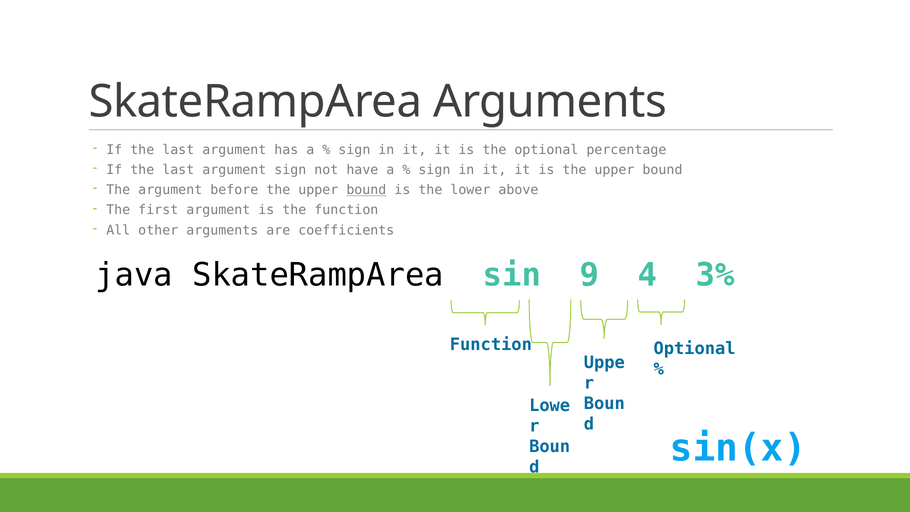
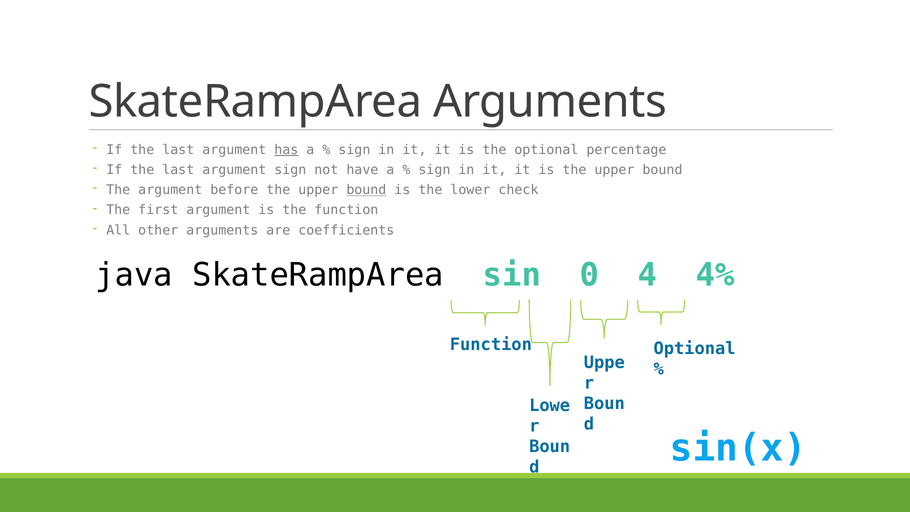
has underline: none -> present
above: above -> check
9: 9 -> 0
3%: 3% -> 4%
